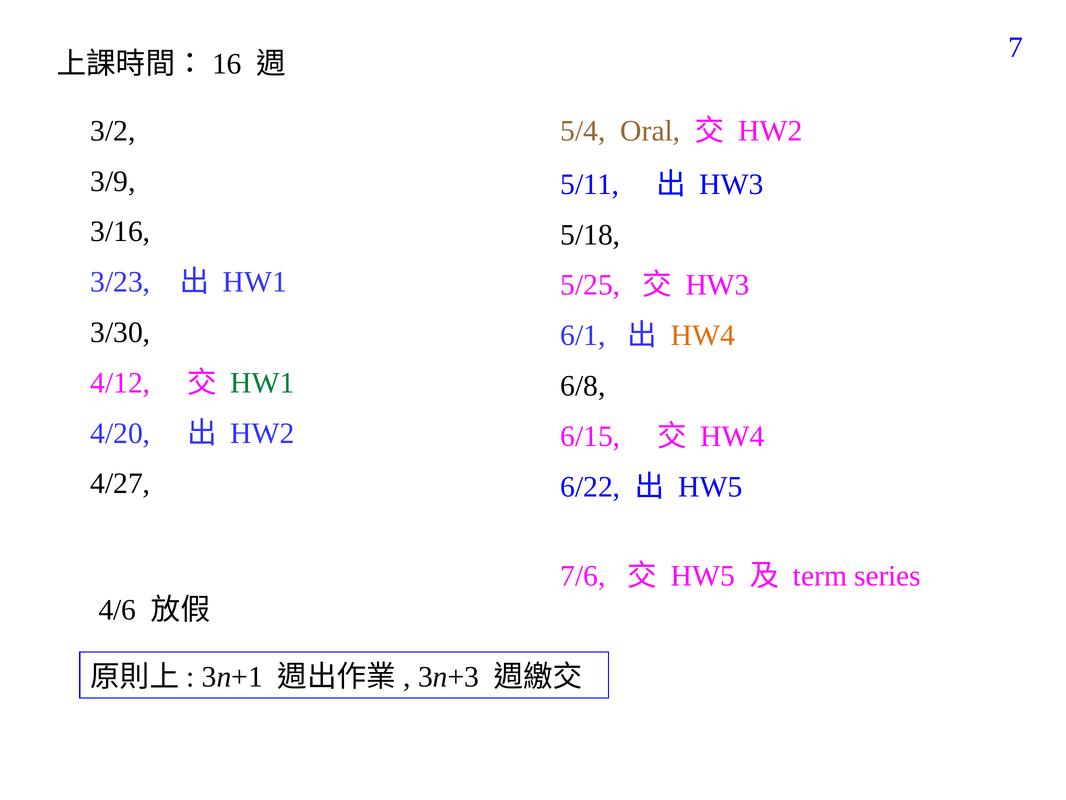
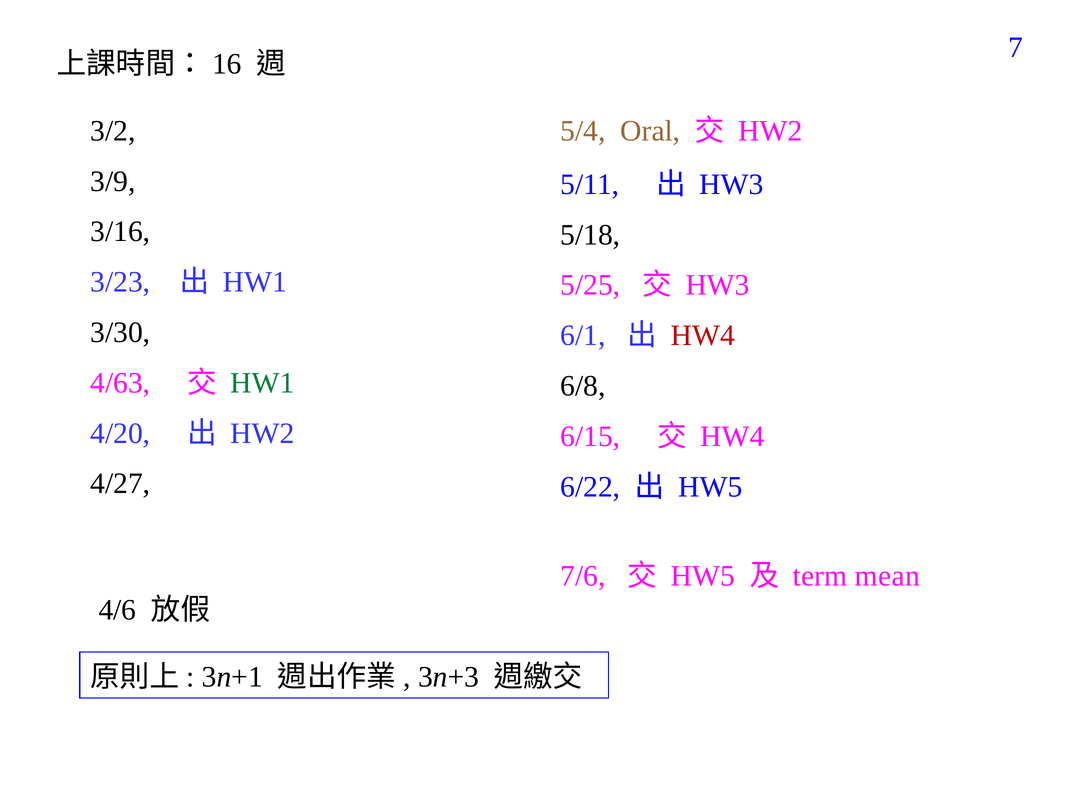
HW4 at (703, 335) colour: orange -> red
4/12: 4/12 -> 4/63
series: series -> mean
